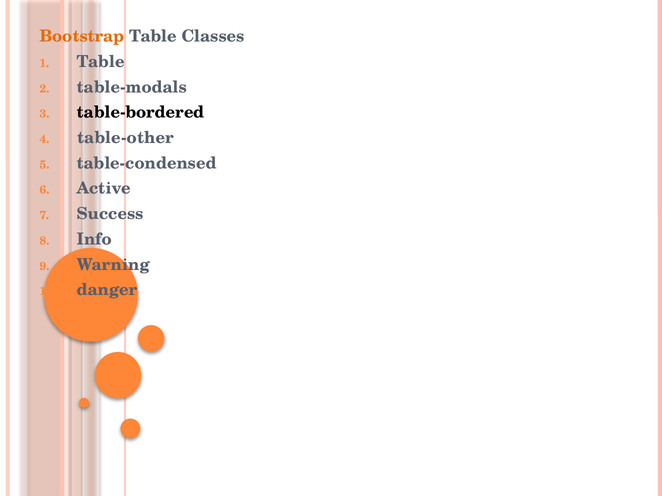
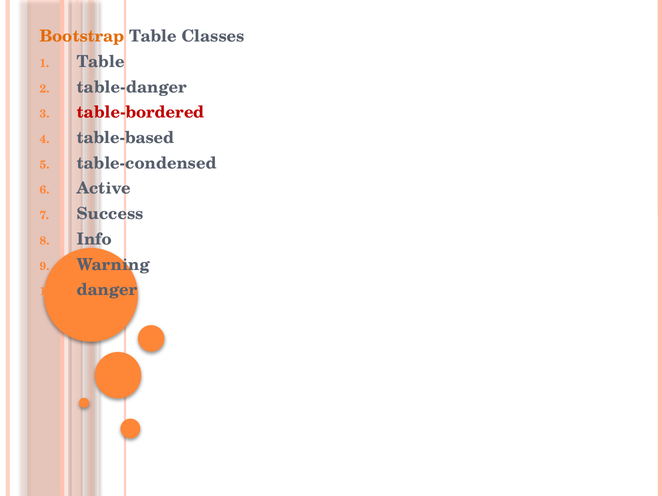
table-modals: table-modals -> table-danger
table-bordered colour: black -> red
table-other: table-other -> table-based
